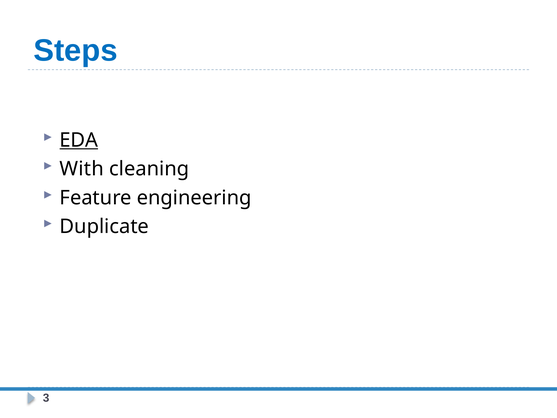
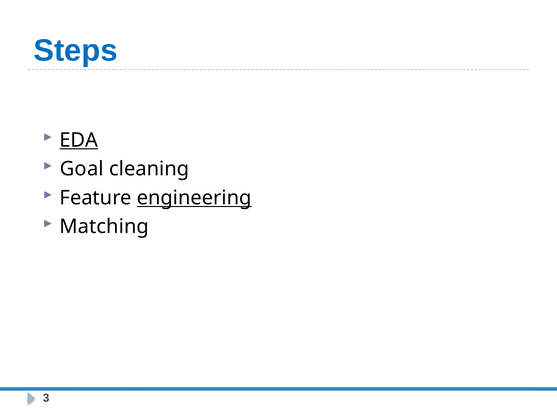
With: With -> Goal
engineering underline: none -> present
Duplicate: Duplicate -> Matching
